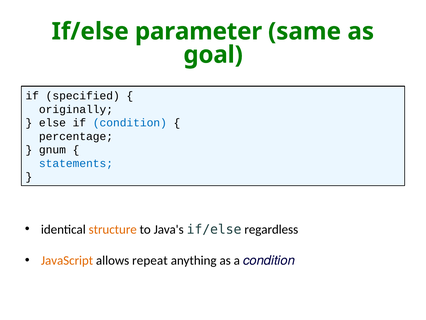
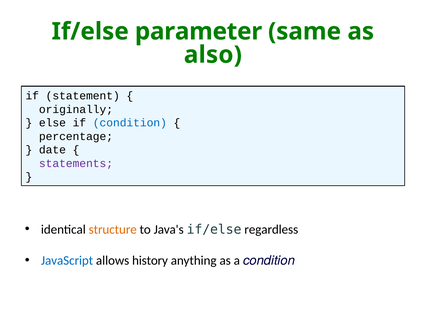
goal: goal -> also
specified: specified -> statement
gnum: gnum -> date
statements colour: blue -> purple
JavaScript colour: orange -> blue
repeat: repeat -> history
